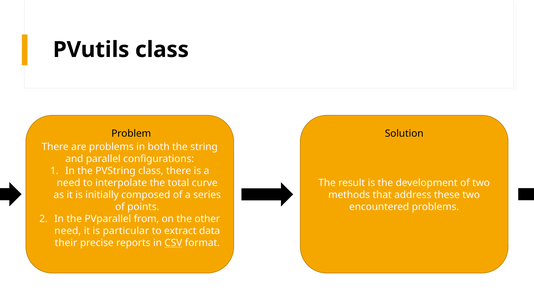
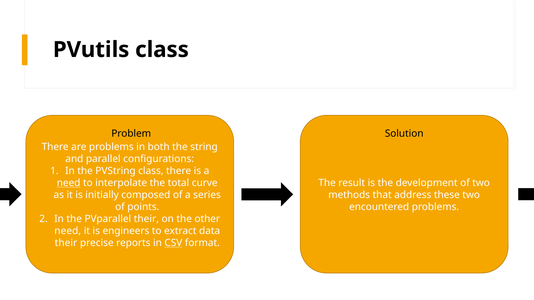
need at (69, 183) underline: none -> present
PVparallel from: from -> their
particular: particular -> engineers
